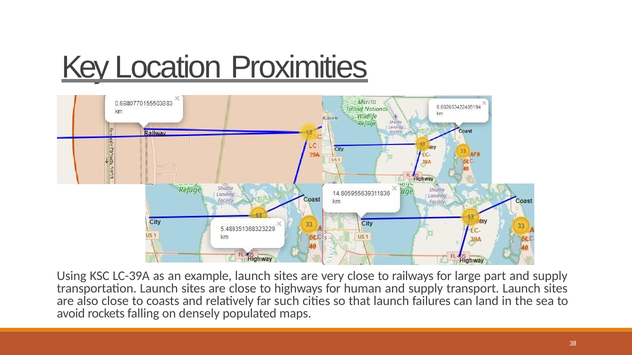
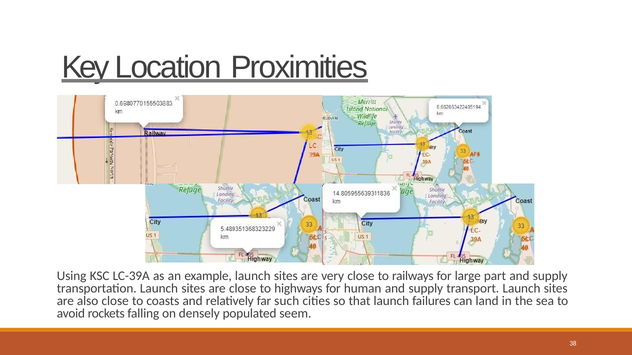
maps: maps -> seem
